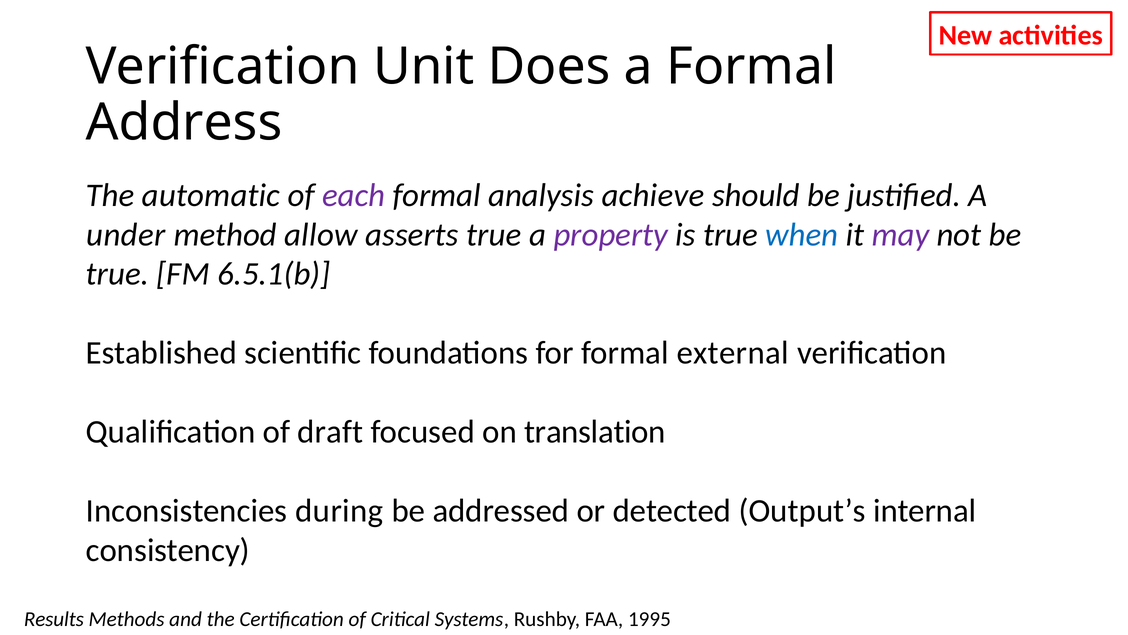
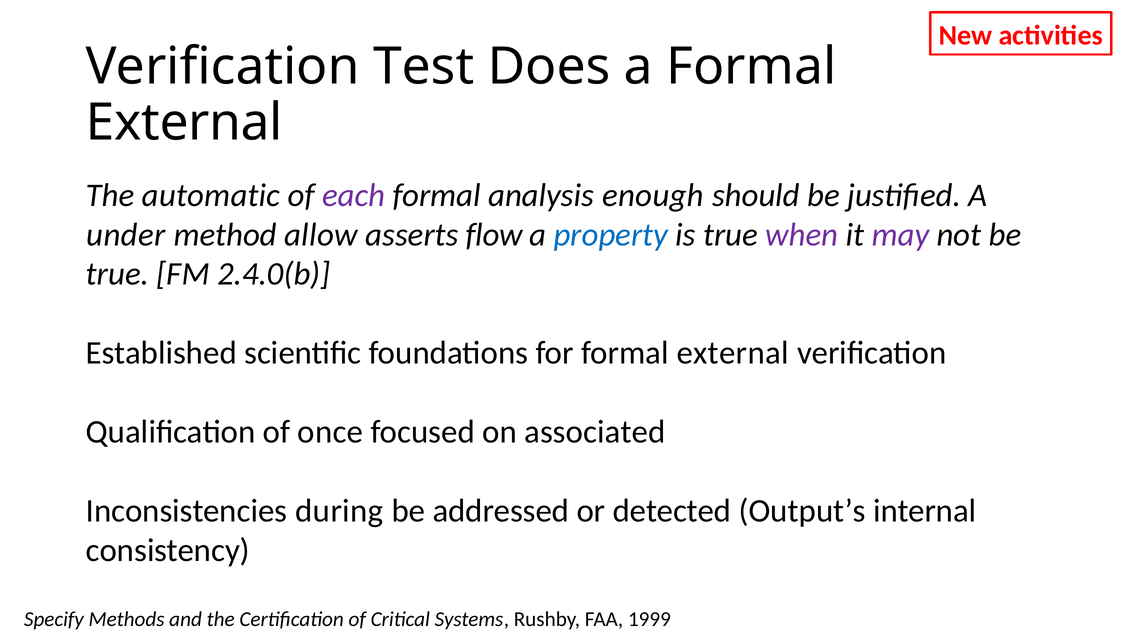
Unit: Unit -> Test
Address at (184, 123): Address -> External
achieve: achieve -> enough
asserts true: true -> flow
property colour: purple -> blue
when colour: blue -> purple
6.5.1(b: 6.5.1(b -> 2.4.0(b
draft: draft -> once
translation: translation -> associated
Results: Results -> Specify
1995: 1995 -> 1999
